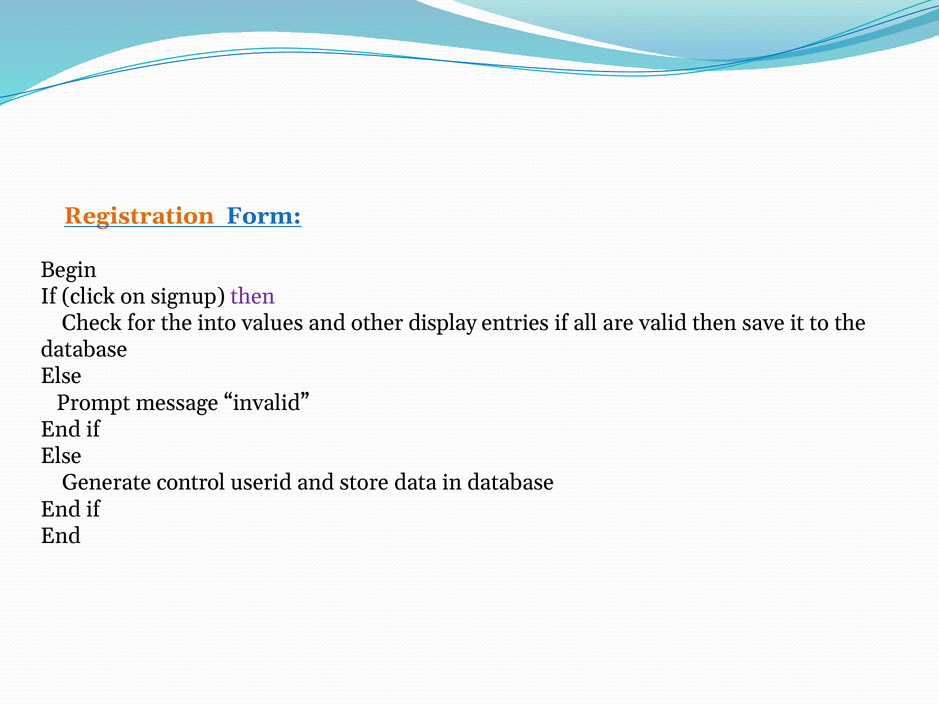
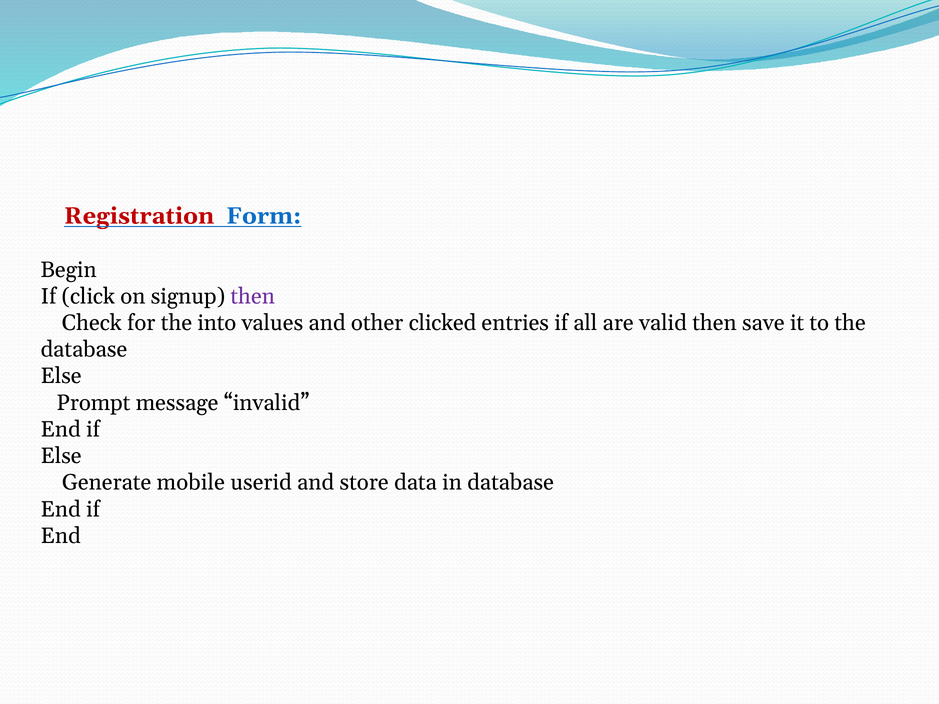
Registration colour: orange -> red
display: display -> clicked
control: control -> mobile
